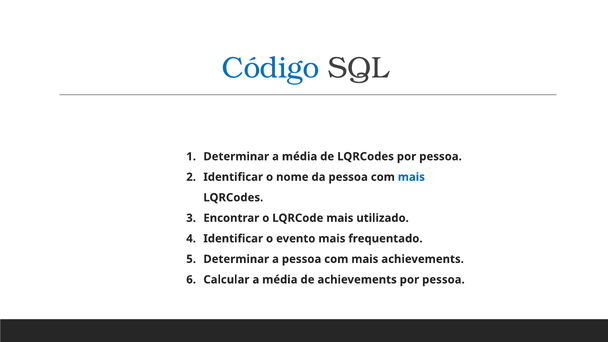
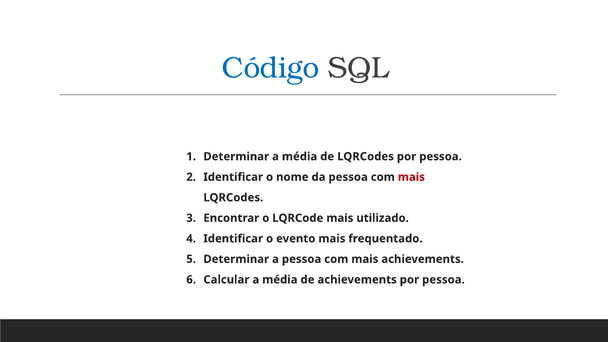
mais at (411, 177) colour: blue -> red
